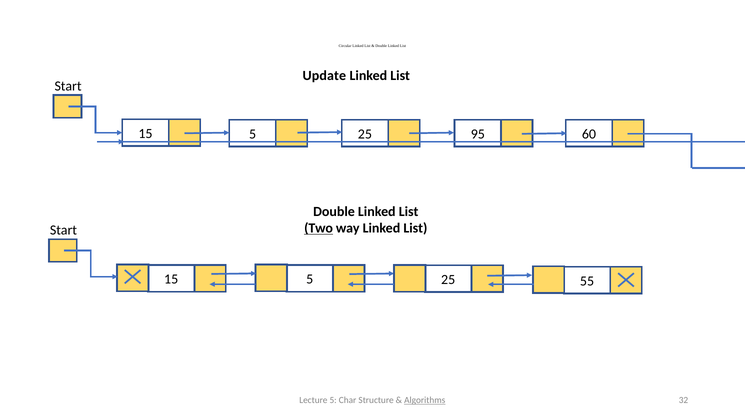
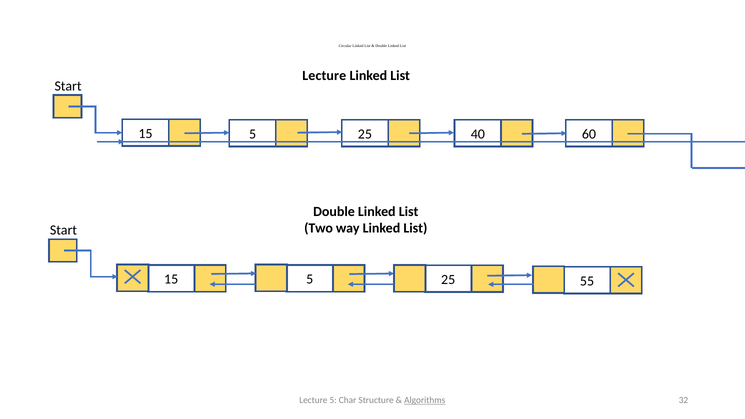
Update at (324, 76): Update -> Lecture
95: 95 -> 40
Two underline: present -> none
